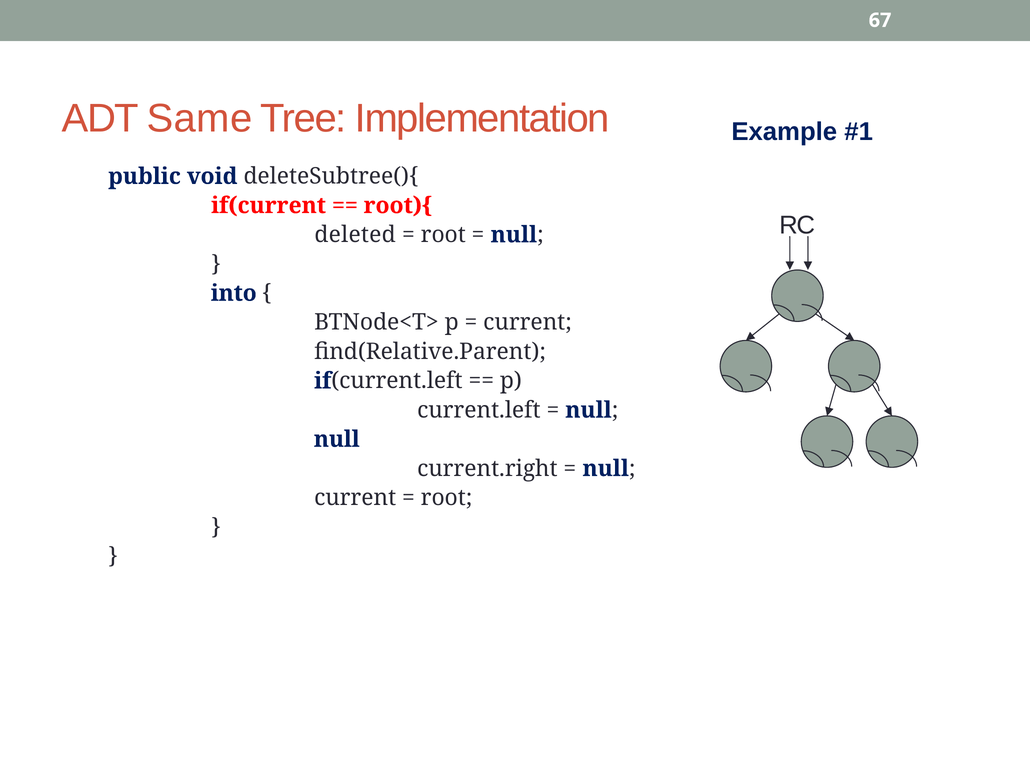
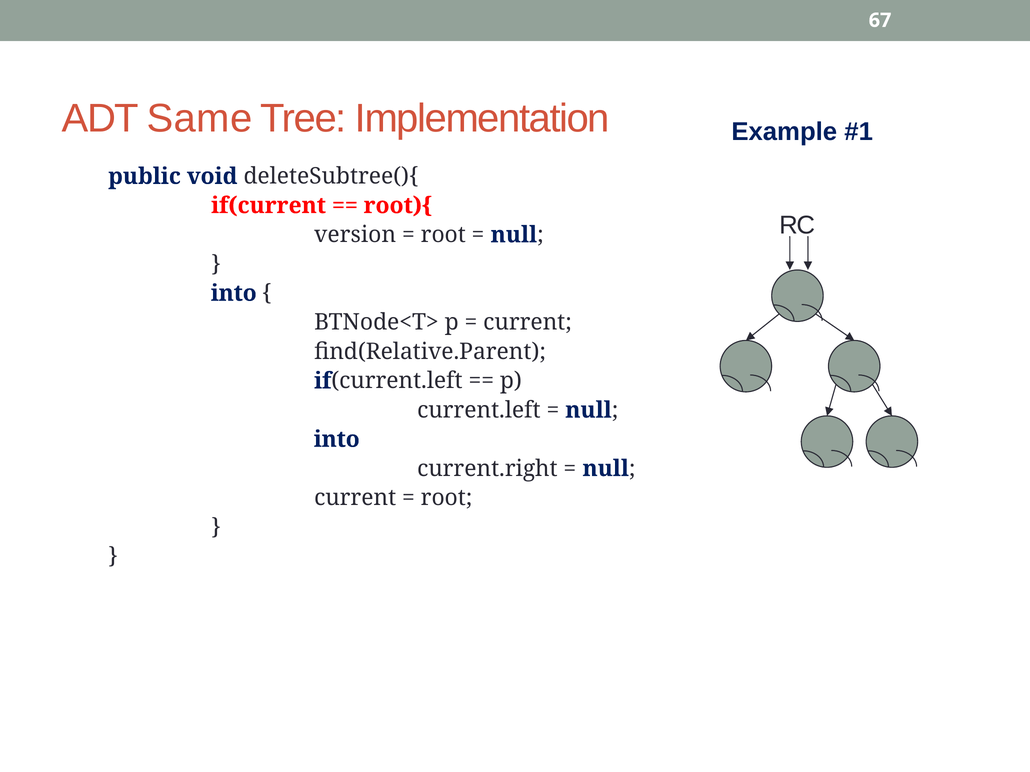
deleted: deleted -> version
null at (337, 440): null -> into
